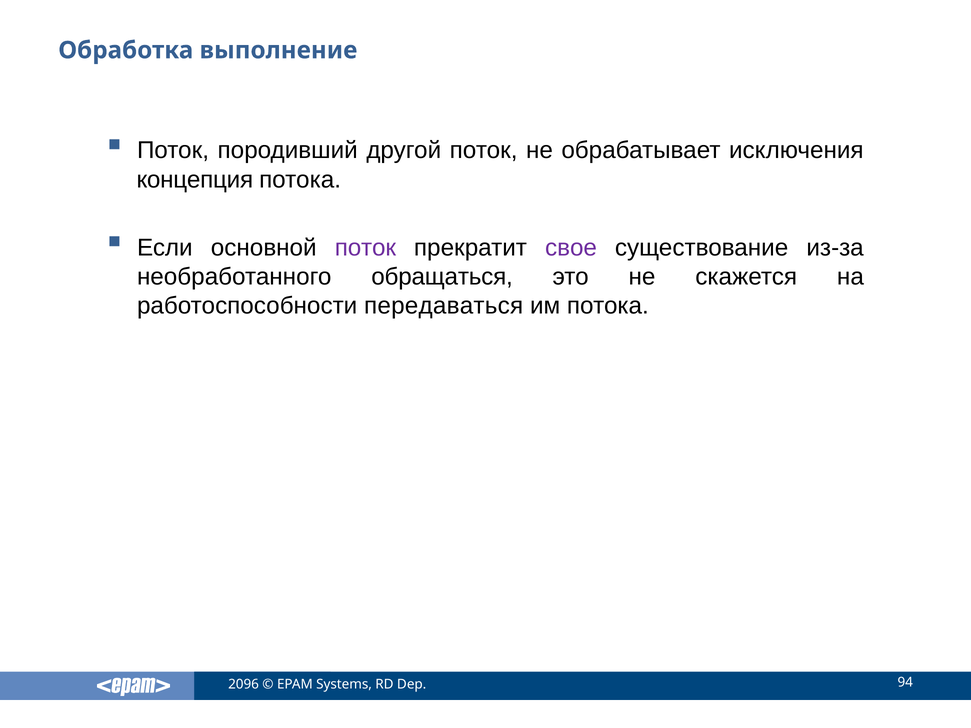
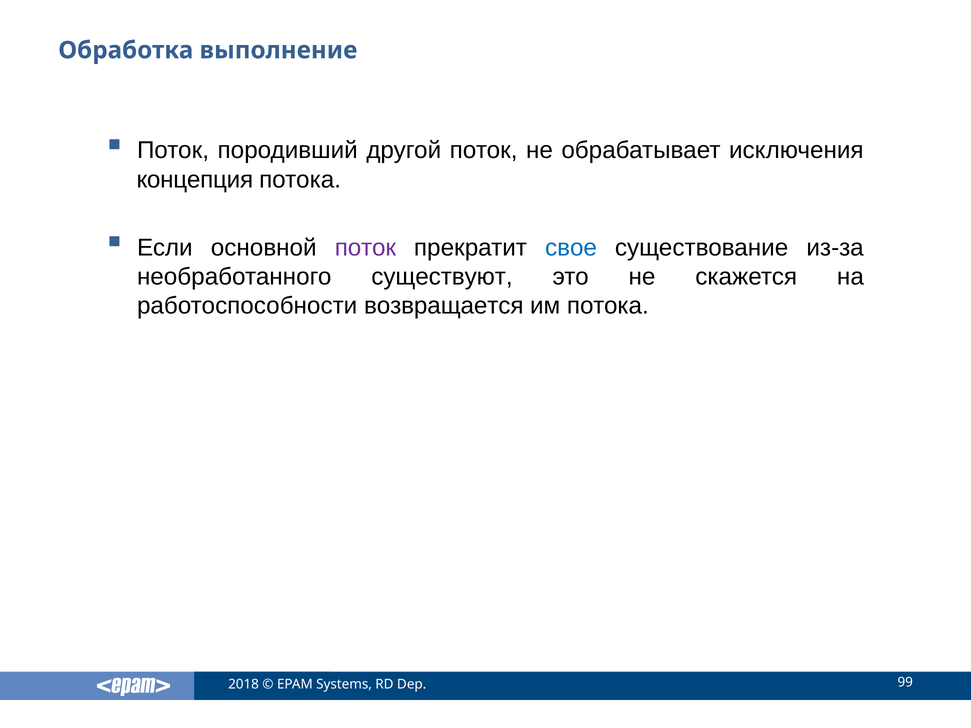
свое colour: purple -> blue
обращаться: обращаться -> существуют
передаваться: передаваться -> возвращается
2096: 2096 -> 2018
94: 94 -> 99
